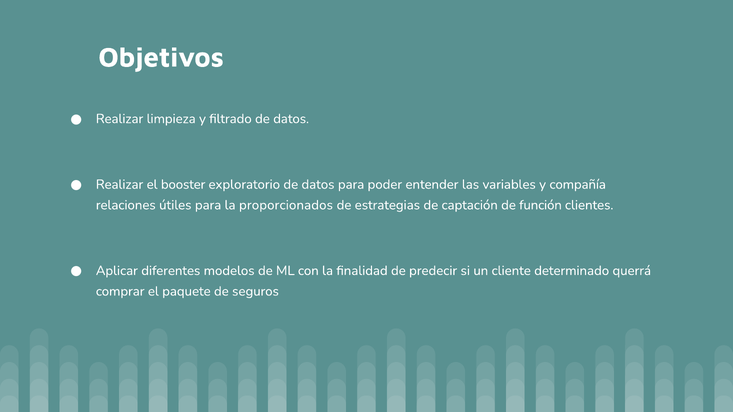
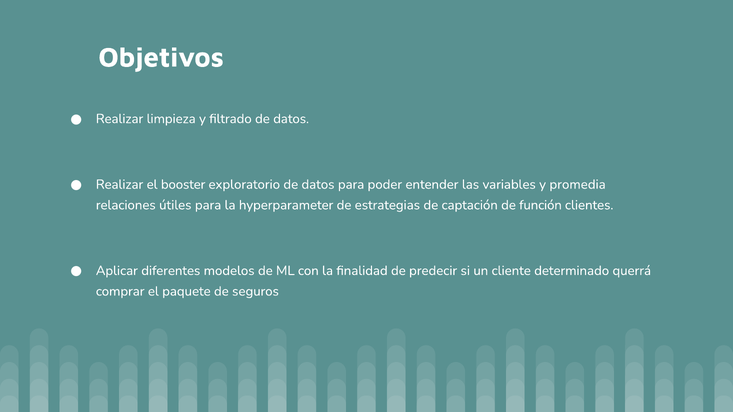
compañía: compañía -> promedia
proporcionados: proporcionados -> hyperparameter
